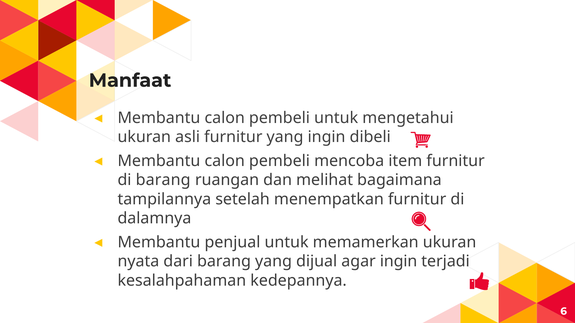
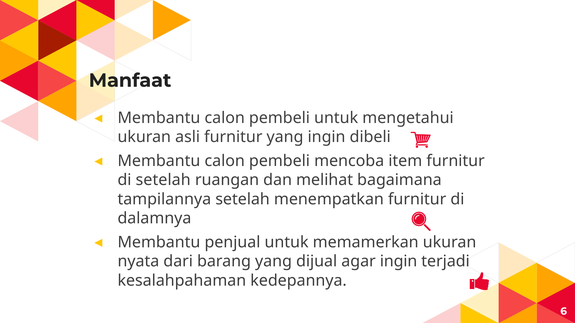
di barang: barang -> setelah
